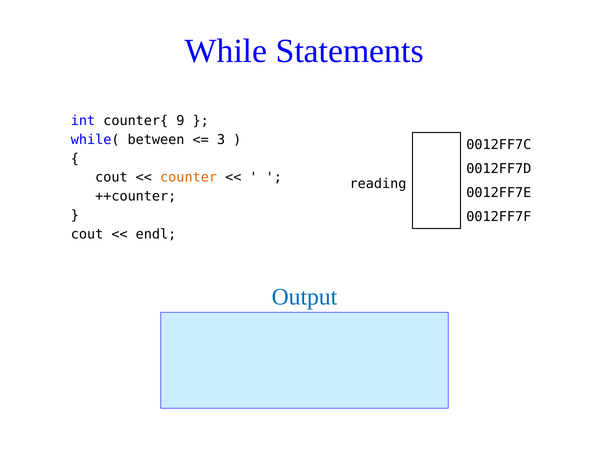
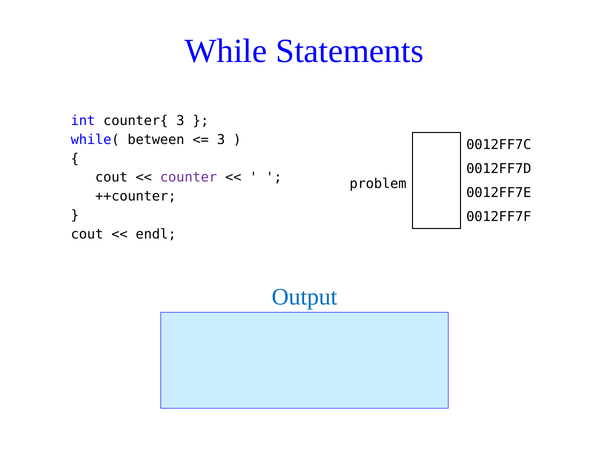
counter{ 9: 9 -> 3
counter colour: orange -> purple
reading: reading -> problem
